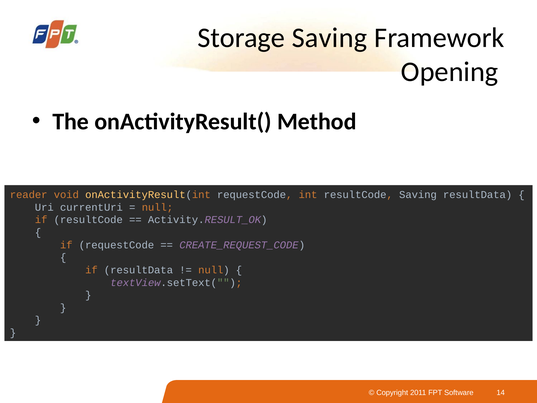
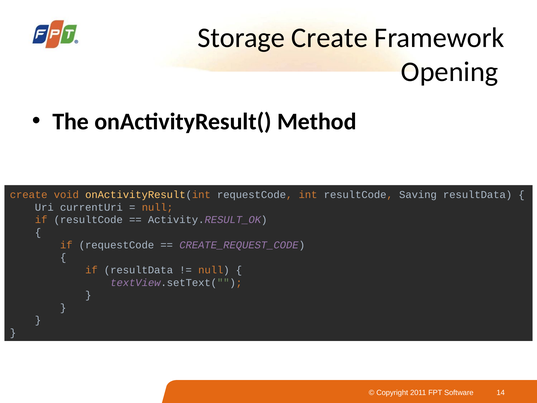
Storage Saving: Saving -> Create
reader at (29, 195): reader -> create
